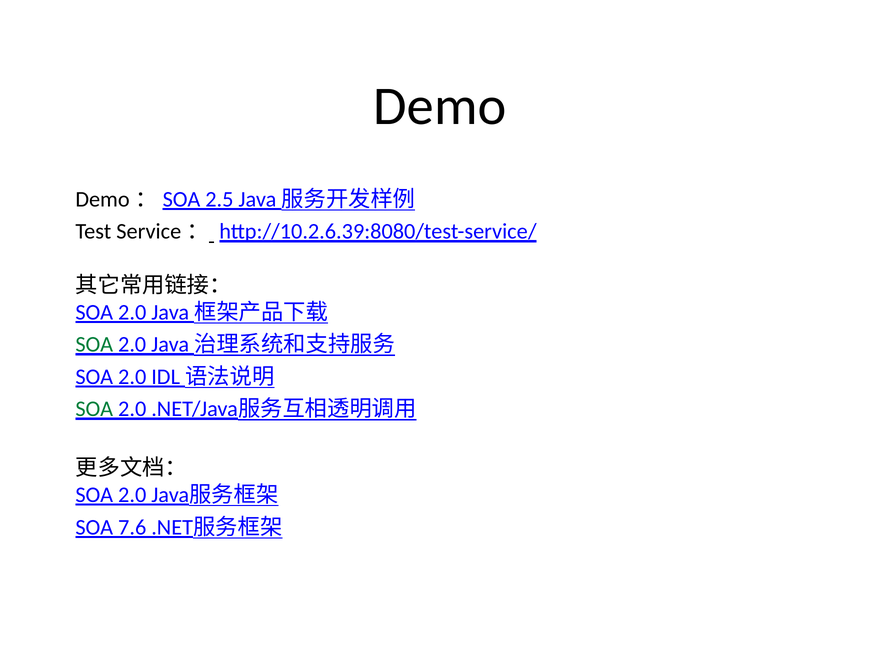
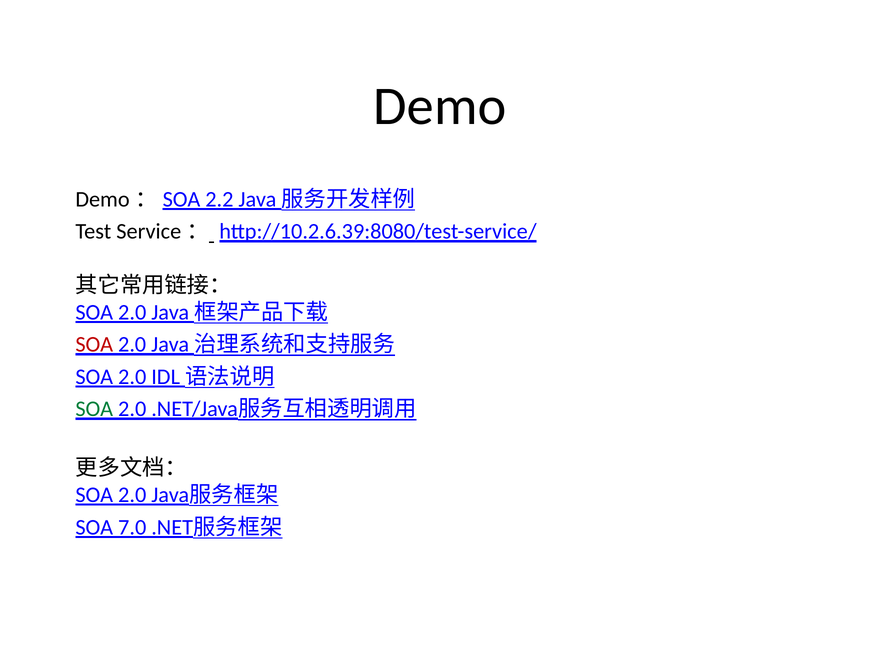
2.5: 2.5 -> 2.2
SOA at (94, 345) colour: green -> red
7.6: 7.6 -> 7.0
